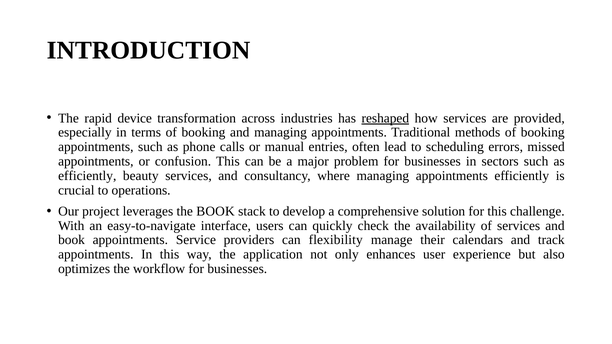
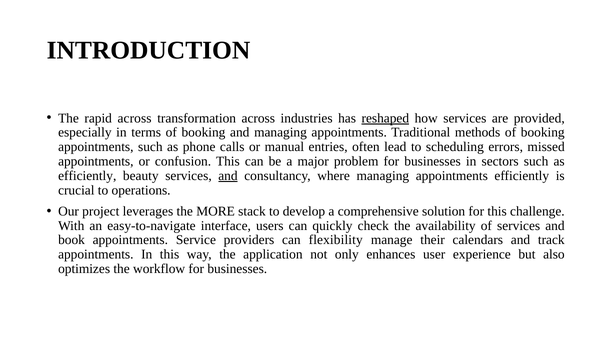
rapid device: device -> across
and at (228, 176) underline: none -> present
the BOOK: BOOK -> MORE
